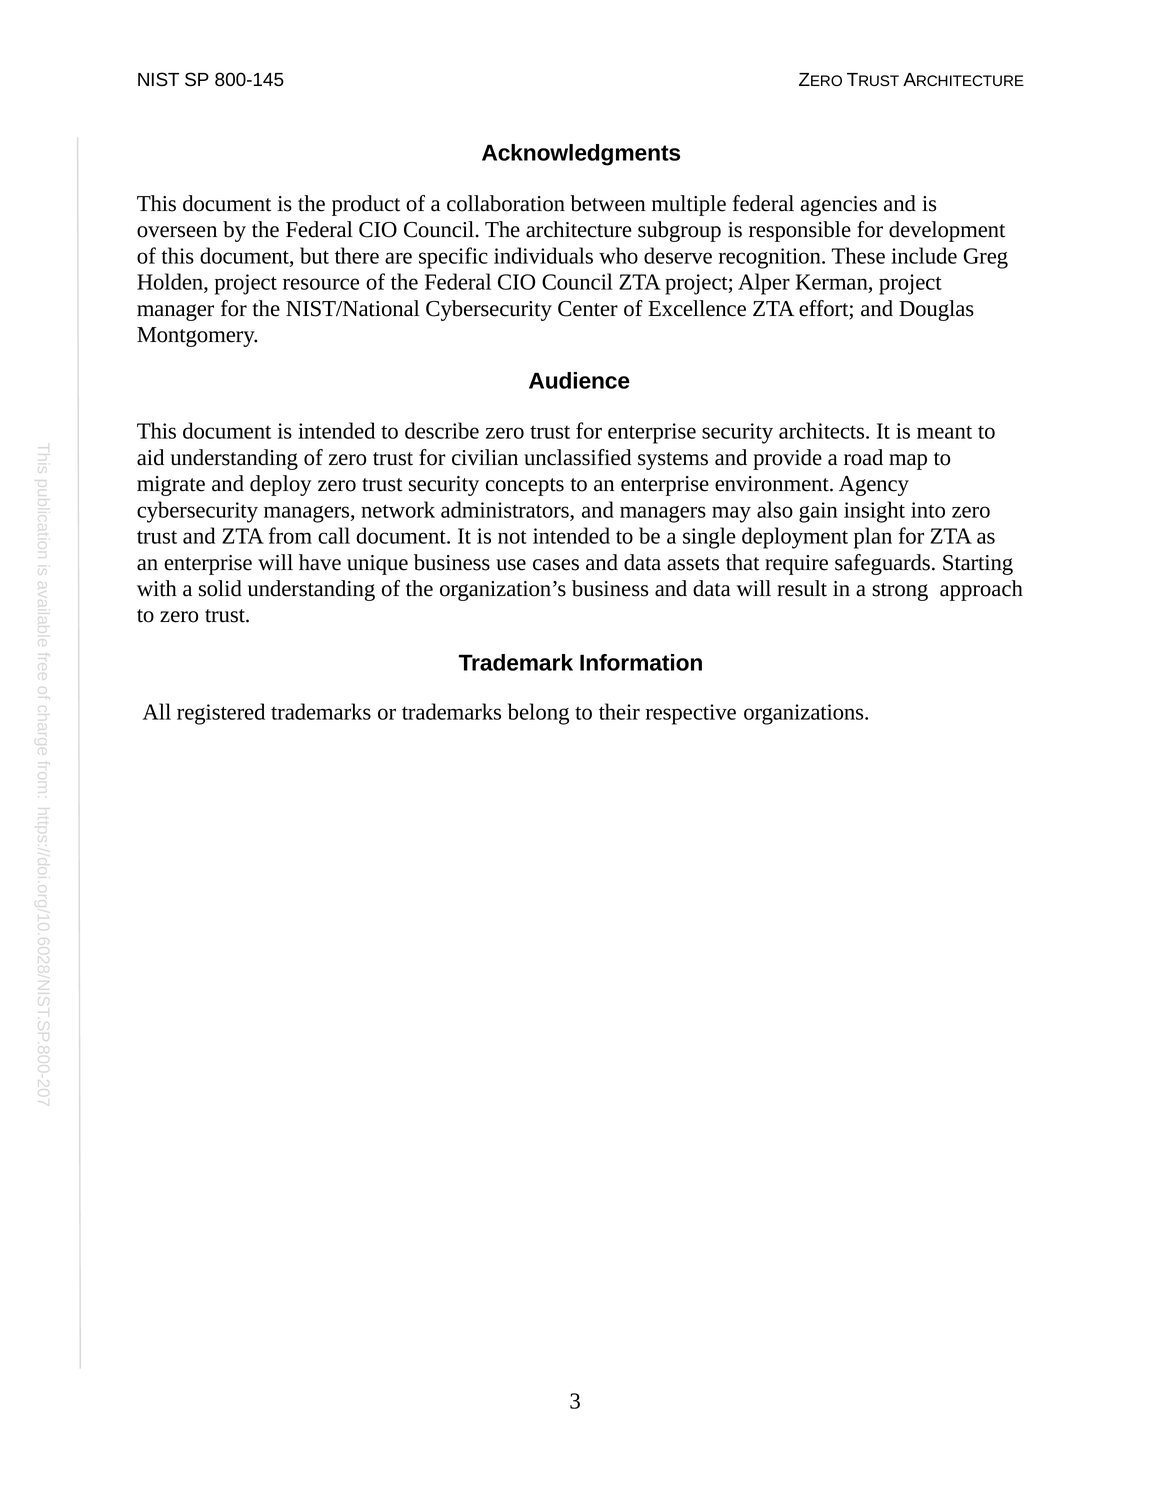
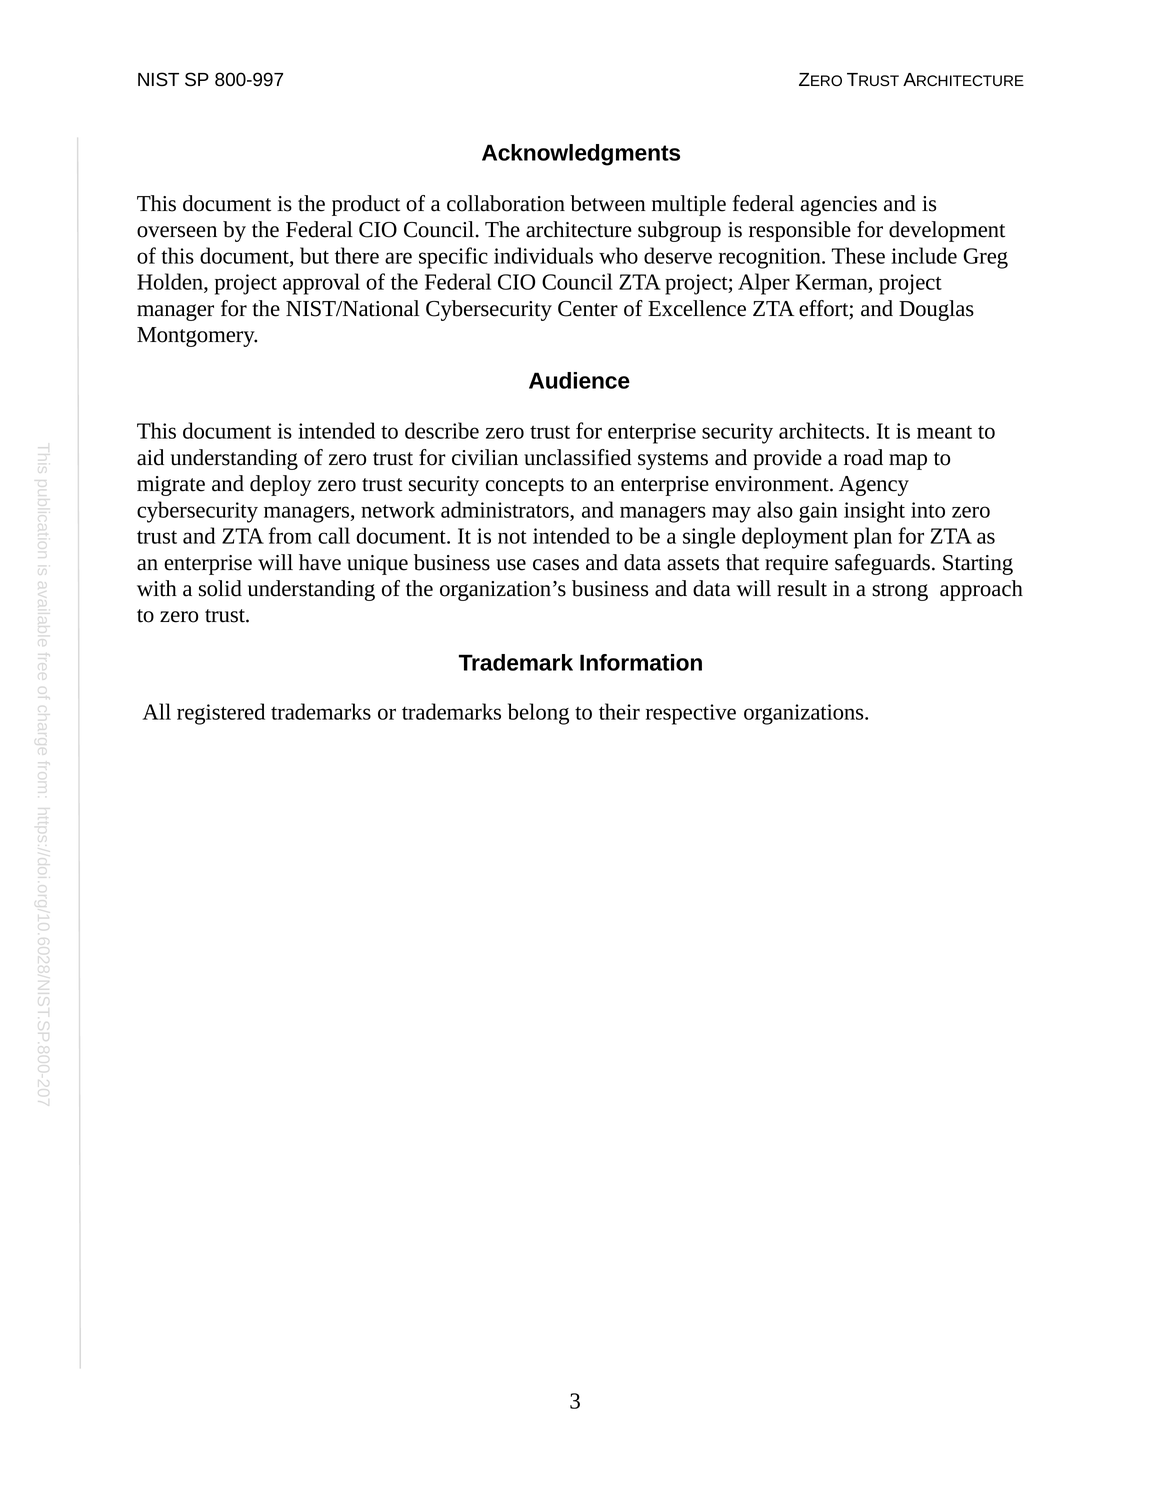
800-145: 800-145 -> 800-997
resource: resource -> approval
